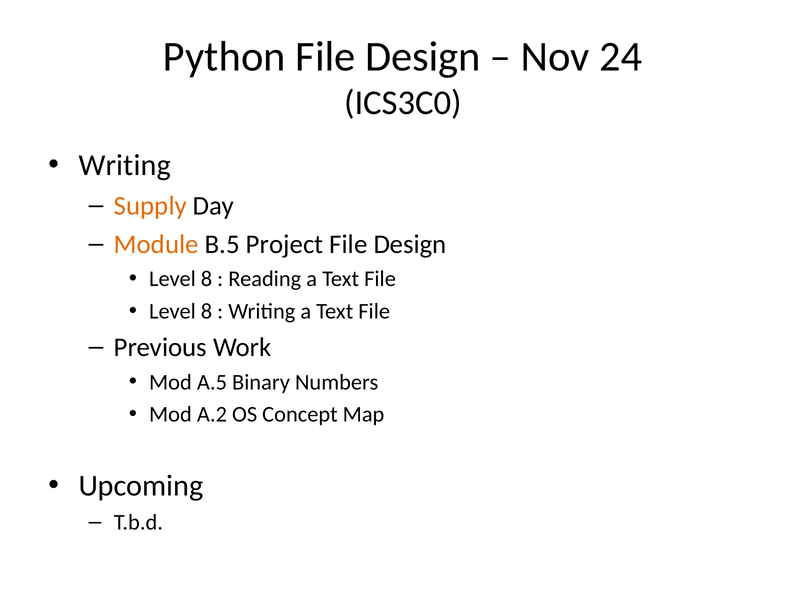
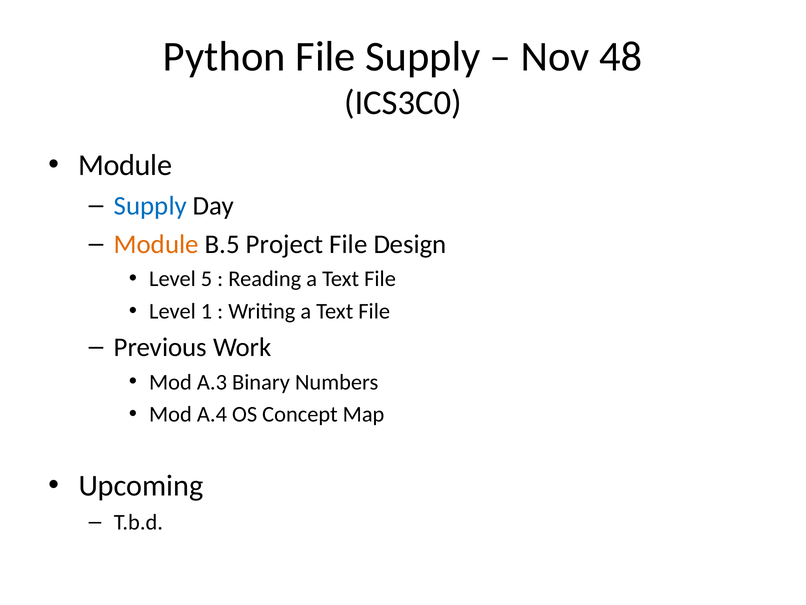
Python File Design: Design -> Supply
24: 24 -> 48
Writing at (125, 165): Writing -> Module
Supply at (150, 206) colour: orange -> blue
8 at (207, 279): 8 -> 5
8 at (207, 311): 8 -> 1
A.5: A.5 -> A.3
A.2: A.2 -> A.4
